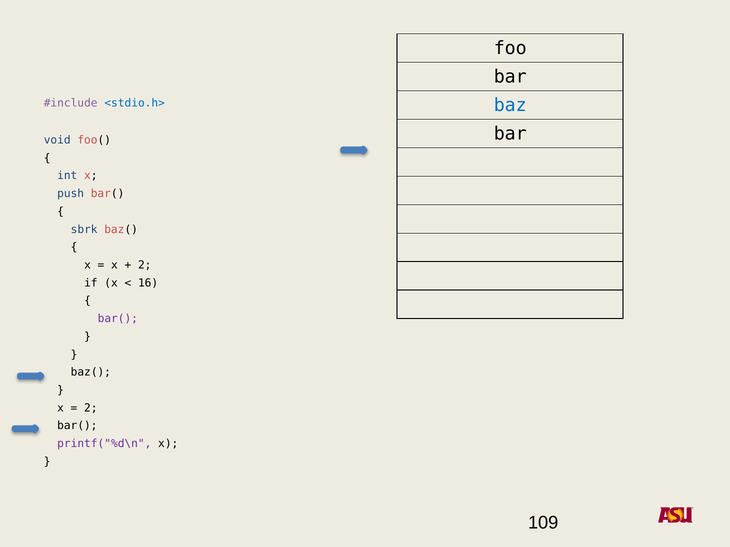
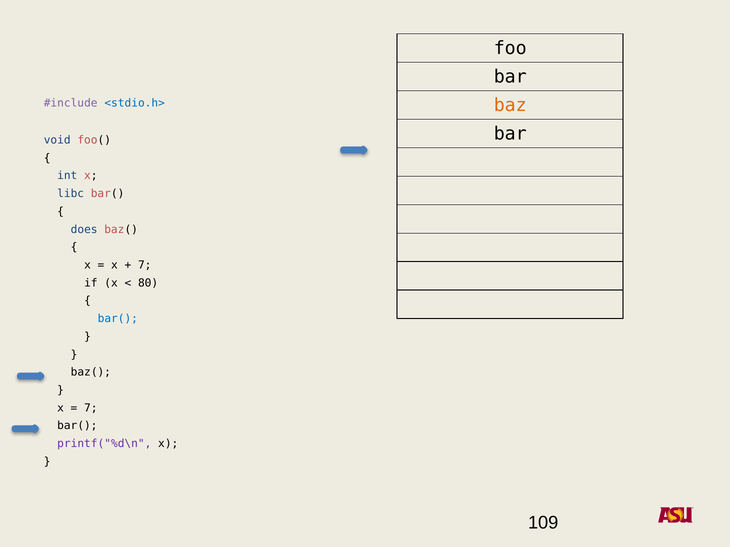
baz colour: blue -> orange
push: push -> libc
sbrk: sbrk -> does
2 at (145, 265): 2 -> 7
16: 16 -> 80
bar( at (118, 319) colour: purple -> blue
2 at (91, 408): 2 -> 7
